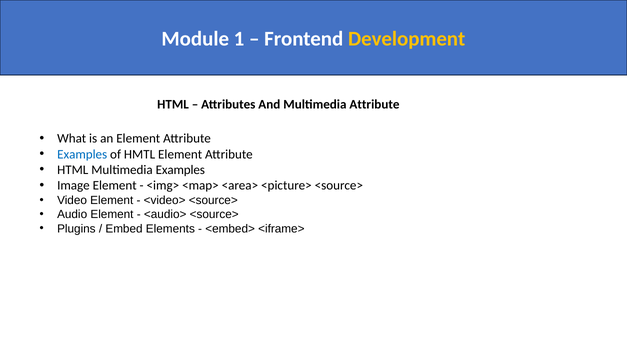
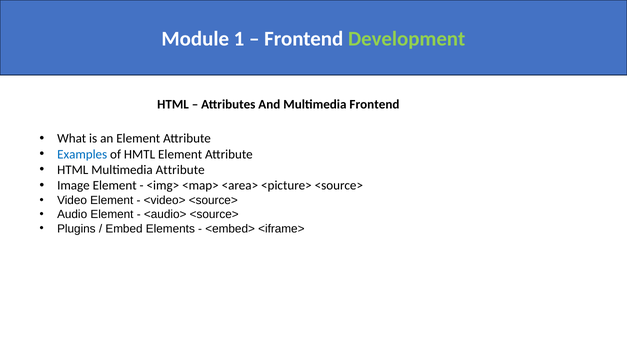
Development colour: yellow -> light green
Multimedia Attribute: Attribute -> Frontend
Multimedia Examples: Examples -> Attribute
